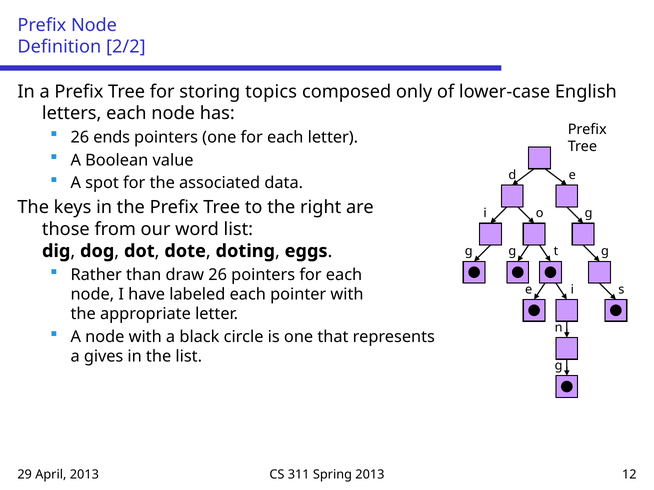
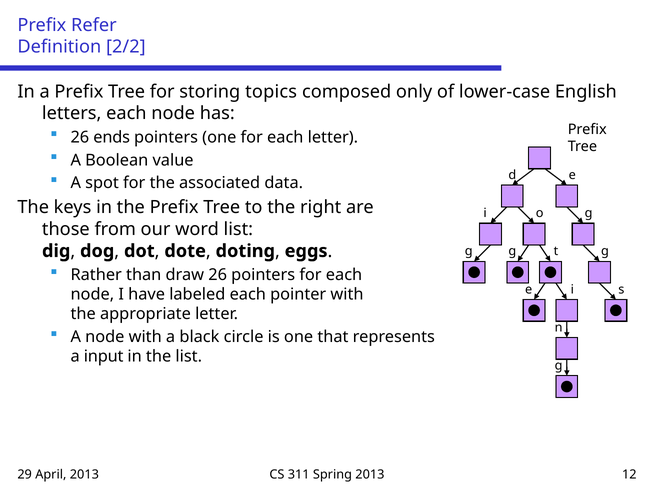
Prefix Node: Node -> Refer
gives: gives -> input
